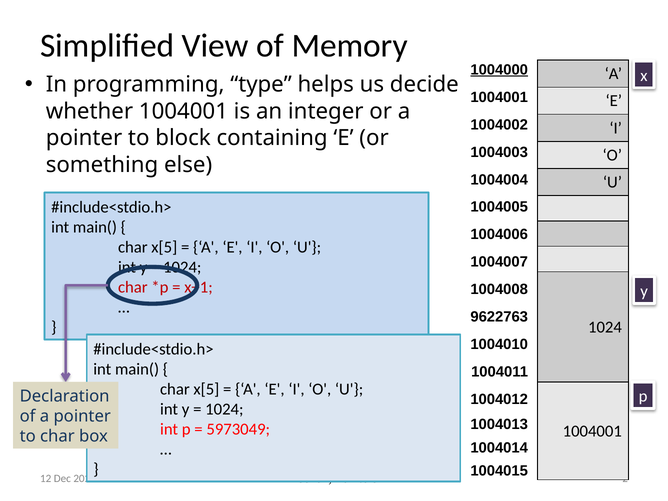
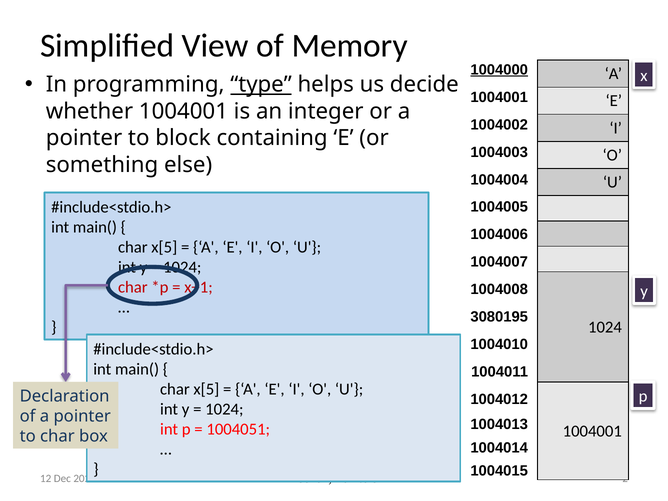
type underline: none -> present
9622763: 9622763 -> 3080195
5973049: 5973049 -> 1004051
